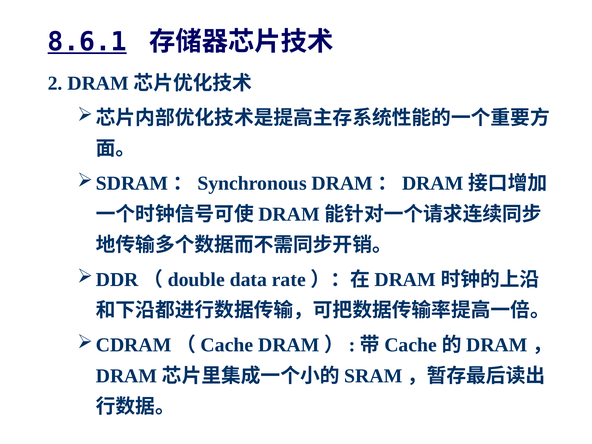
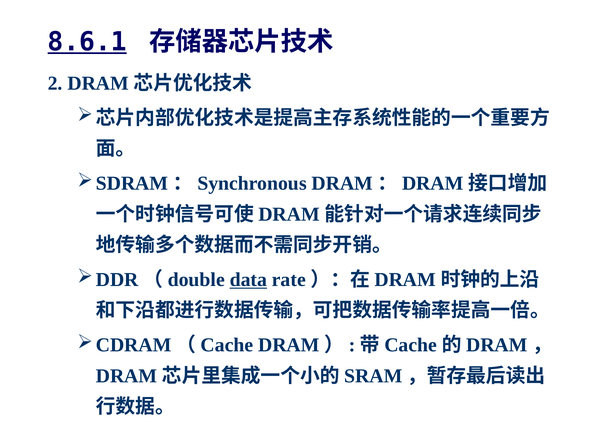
data underline: none -> present
